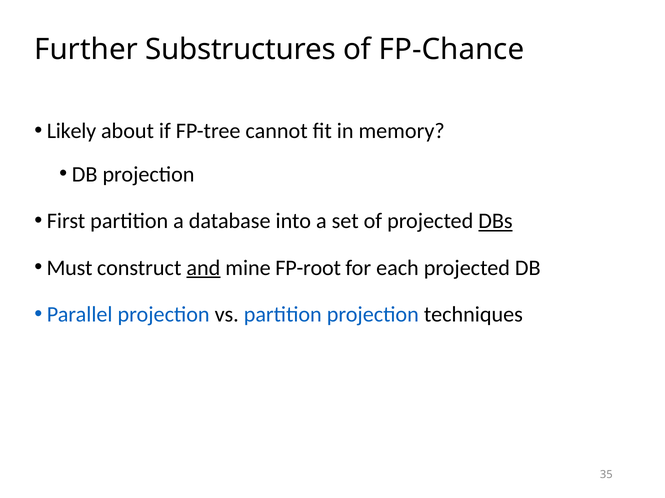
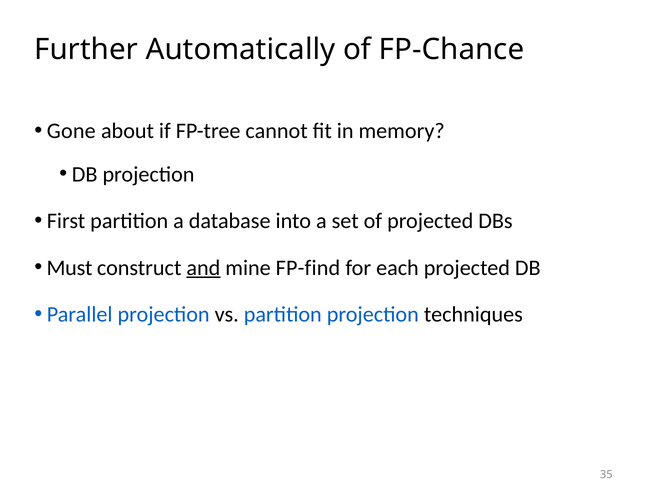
Substructures: Substructures -> Automatically
Likely: Likely -> Gone
DBs underline: present -> none
FP-root: FP-root -> FP-find
